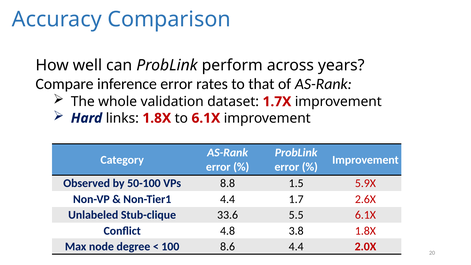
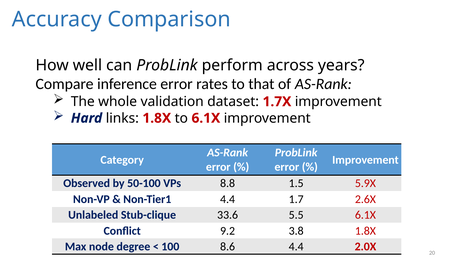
4.8: 4.8 -> 9.2
